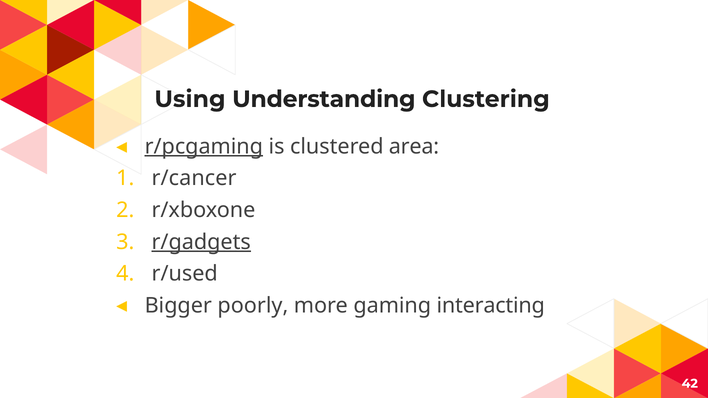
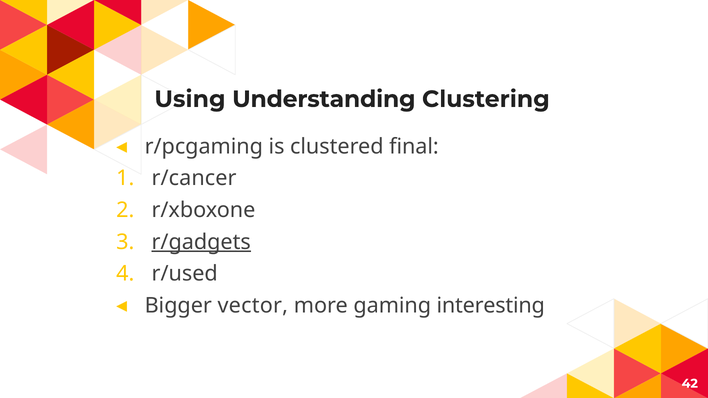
r/pcgaming underline: present -> none
area: area -> final
poorly: poorly -> vector
interacting: interacting -> interesting
